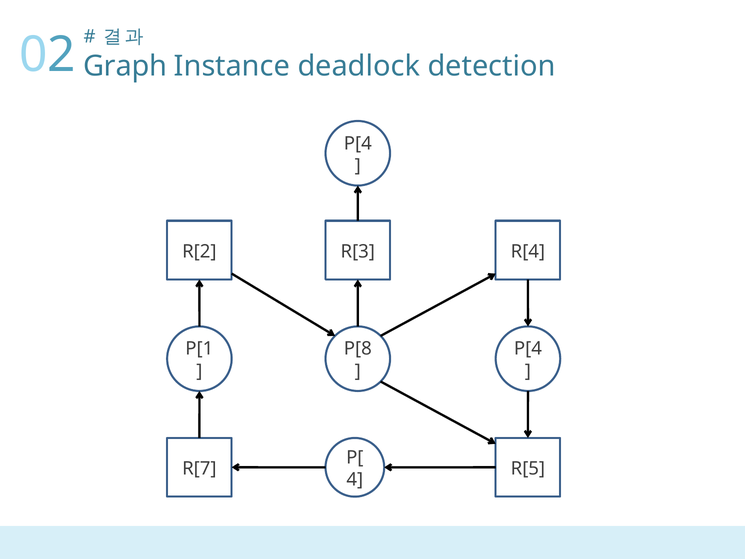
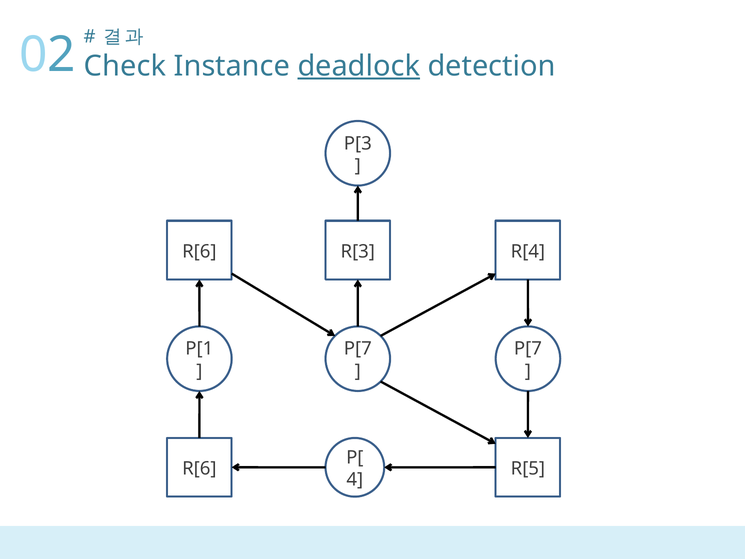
Graph: Graph -> Check
deadlock underline: none -> present
P[4 at (358, 143): P[4 -> P[3
R[2 at (199, 251): R[2 -> R[6
P[8 at (358, 349): P[8 -> P[7
P[4 at (528, 349): P[4 -> P[7
R[7 at (199, 468): R[7 -> R[6
